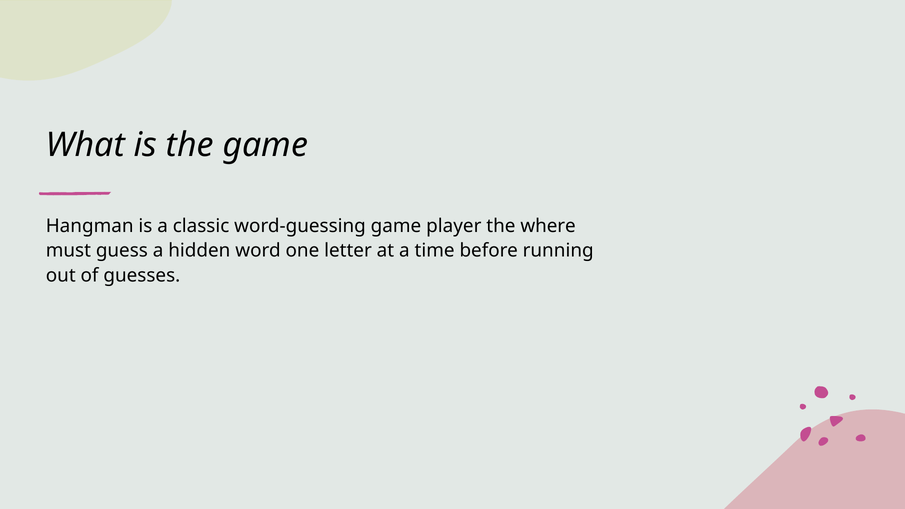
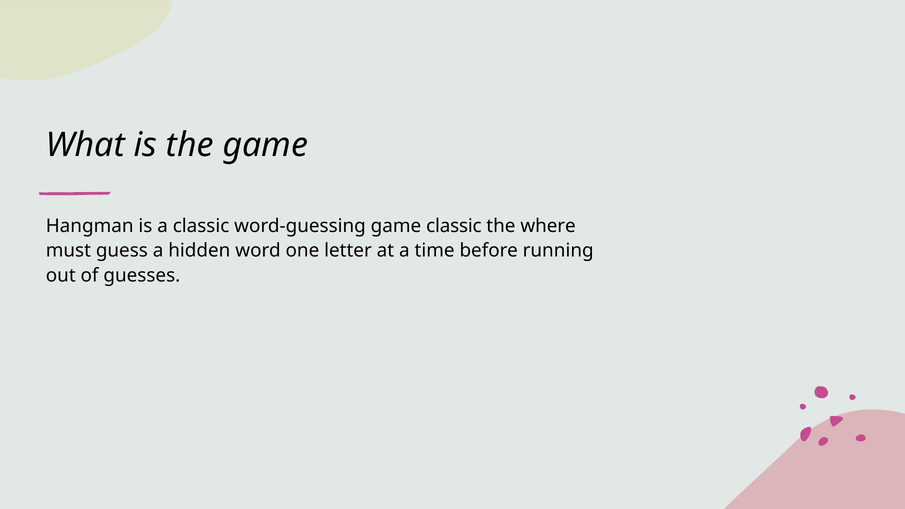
game player: player -> classic
